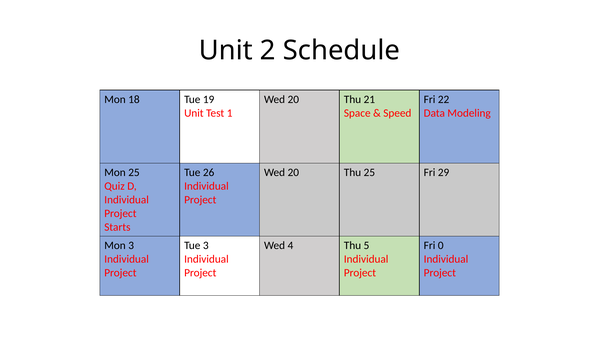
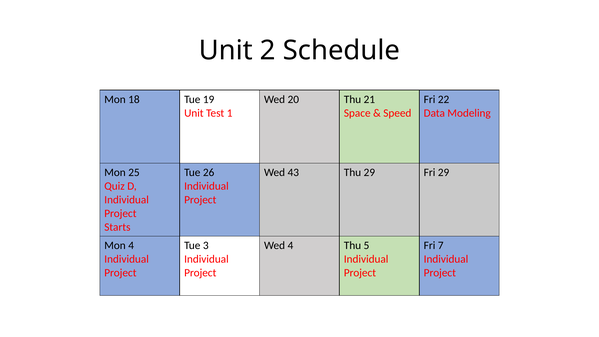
20 at (293, 172): 20 -> 43
Thu 25: 25 -> 29
Mon 3: 3 -> 4
0: 0 -> 7
